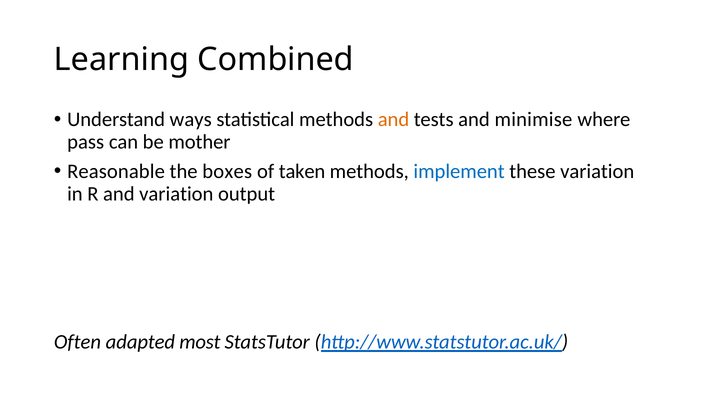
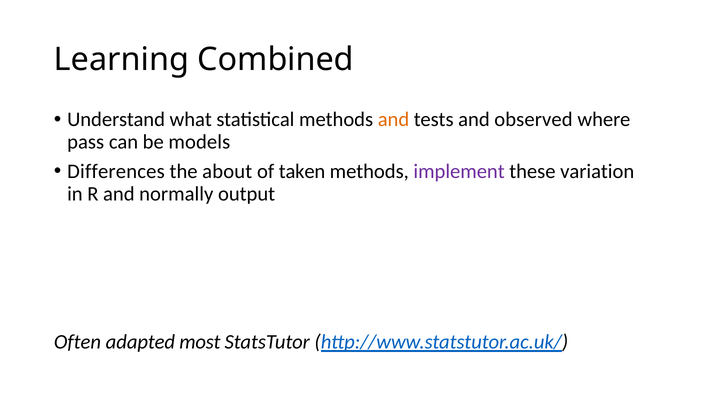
ways: ways -> what
minimise: minimise -> observed
mother: mother -> models
Reasonable: Reasonable -> Differences
boxes: boxes -> about
implement colour: blue -> purple
and variation: variation -> normally
